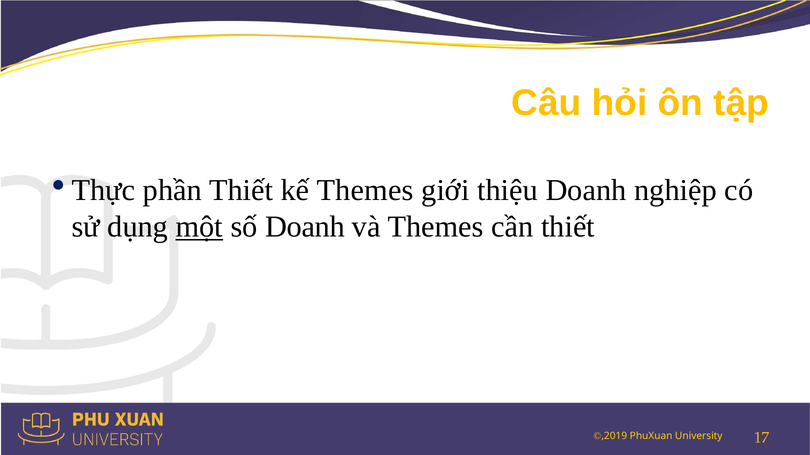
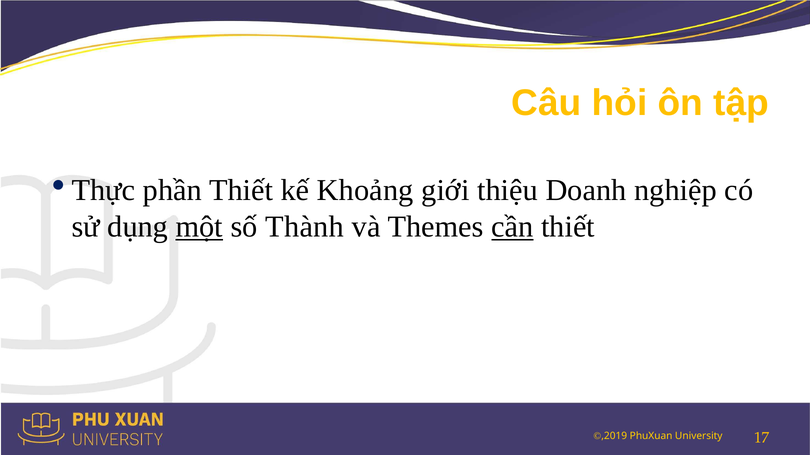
kế Themes: Themes -> Khoảng
số Doanh: Doanh -> Thành
cần underline: none -> present
